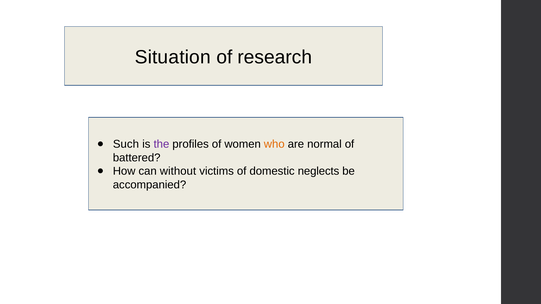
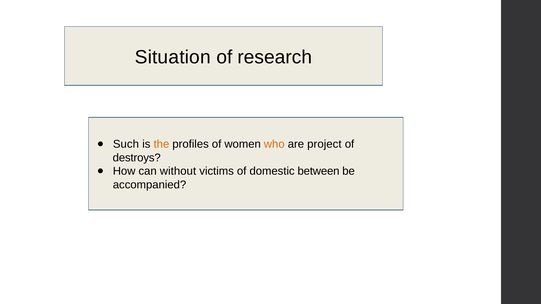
the colour: purple -> orange
normal: normal -> project
battered: battered -> destroys
neglects: neglects -> between
